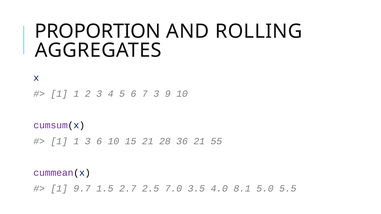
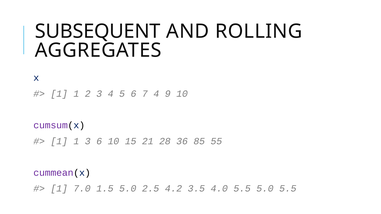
PROPORTION: PROPORTION -> SUBSEQUENT
7 3: 3 -> 4
36 21: 21 -> 85
9.7: 9.7 -> 7.0
1.5 2.7: 2.7 -> 5.0
7.0: 7.0 -> 4.2
4.0 8.1: 8.1 -> 5.5
